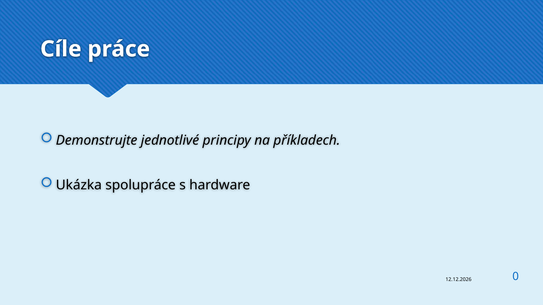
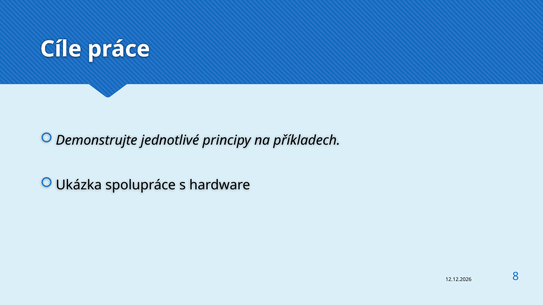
0: 0 -> 8
